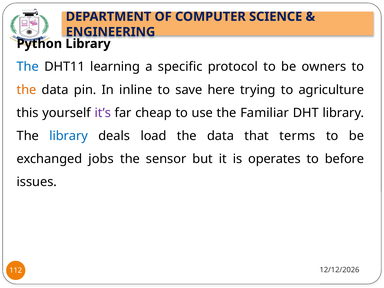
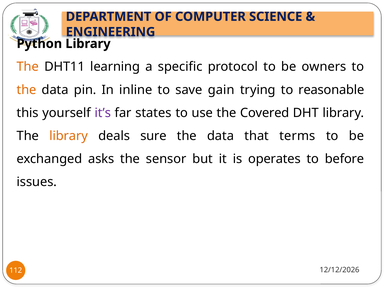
The at (28, 67) colour: blue -> orange
here: here -> gain
agriculture: agriculture -> reasonable
cheap: cheap -> states
Familiar: Familiar -> Covered
library at (69, 136) colour: blue -> orange
load: load -> sure
jobs: jobs -> asks
